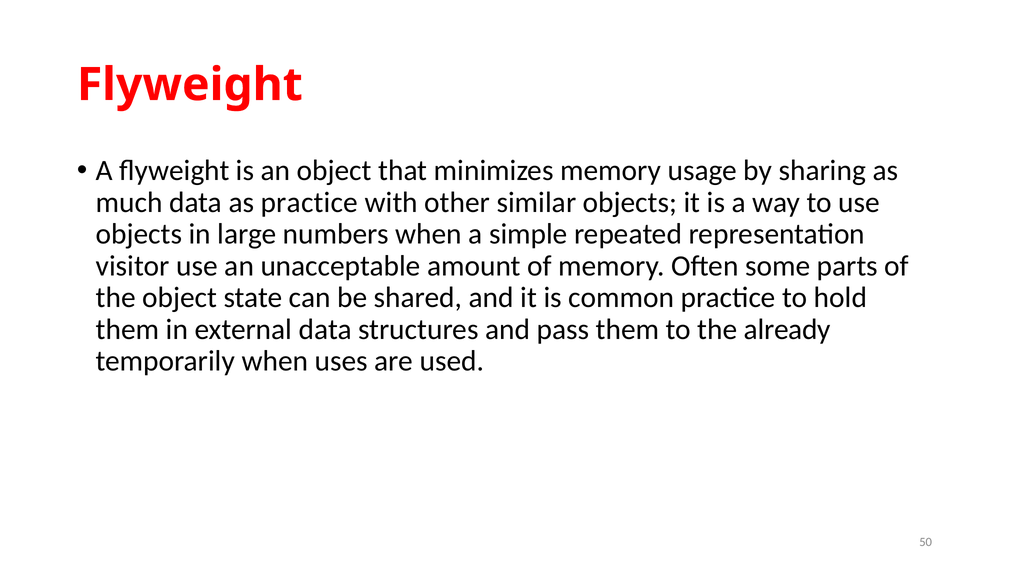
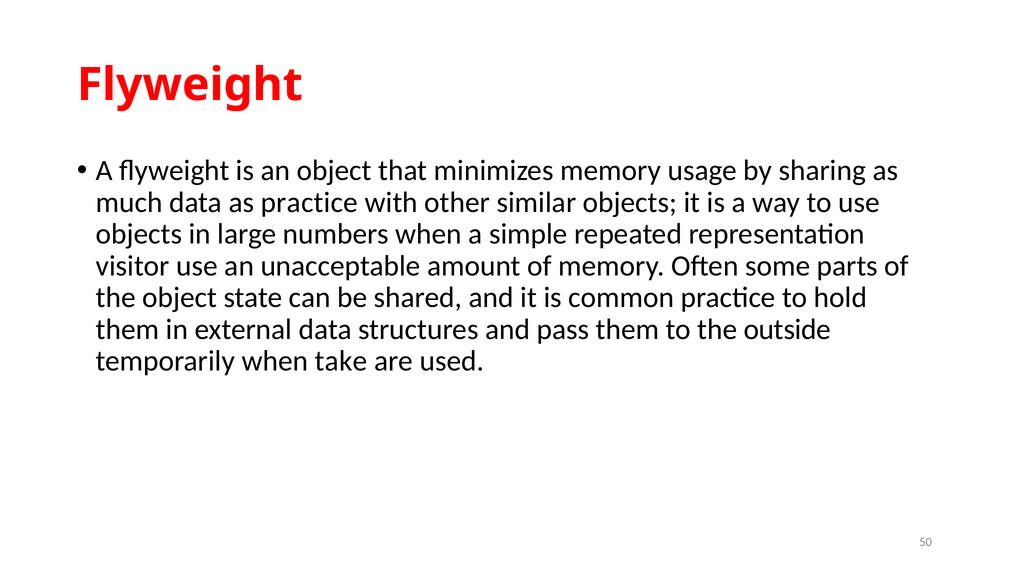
already: already -> outside
uses: uses -> take
